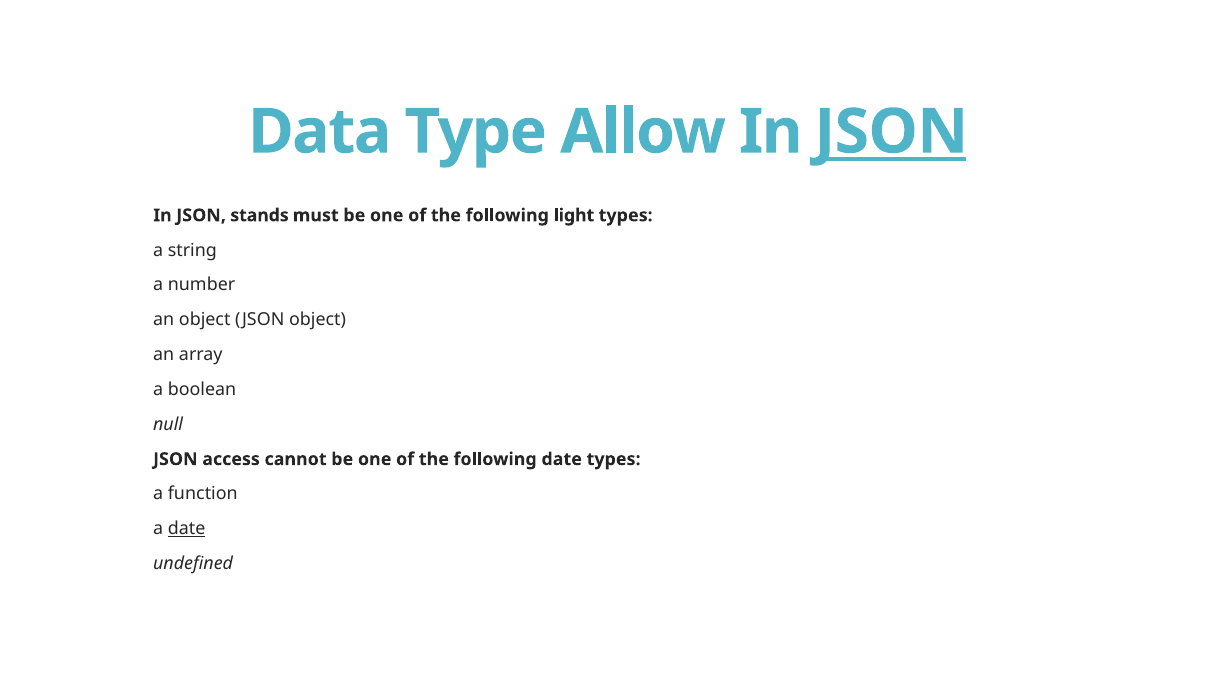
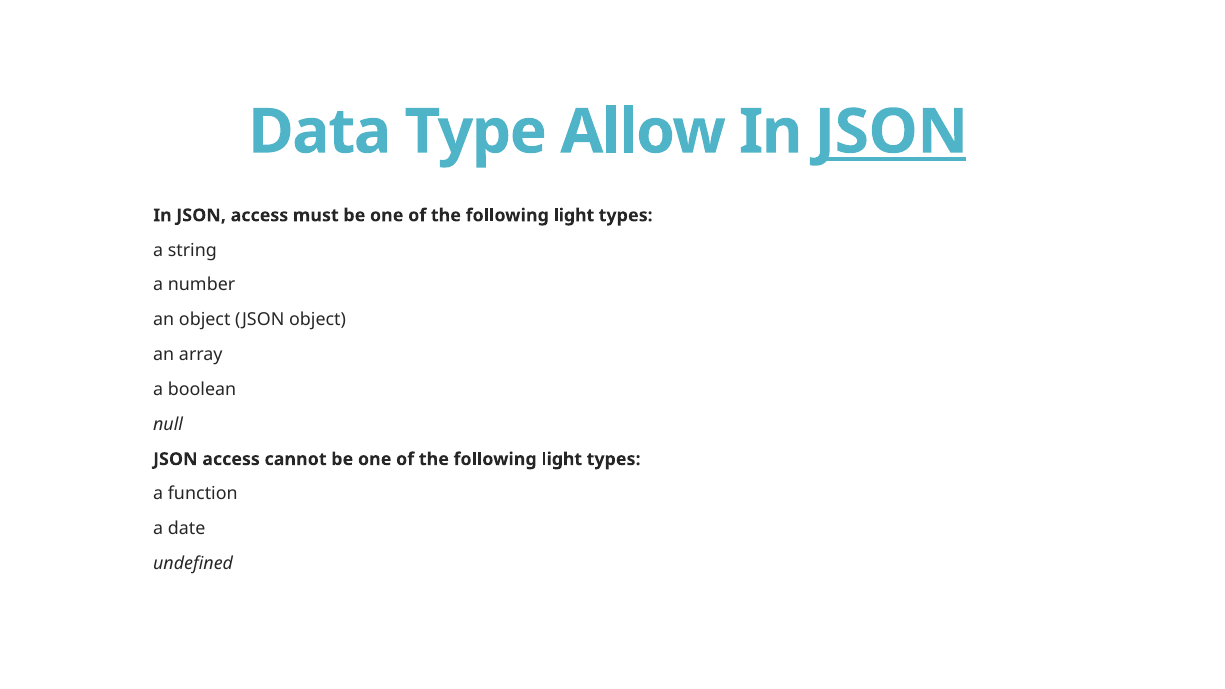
In JSON stands: stands -> access
date at (562, 459): date -> light
date at (187, 529) underline: present -> none
